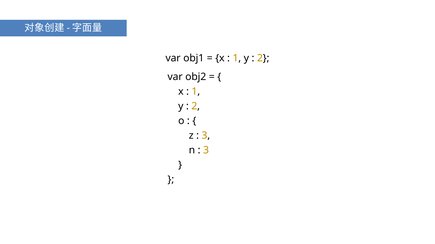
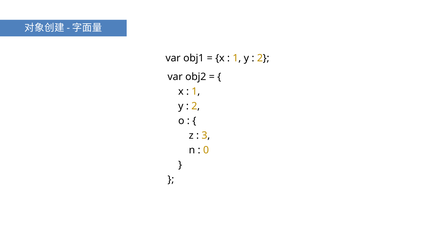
3 at (206, 150): 3 -> 0
